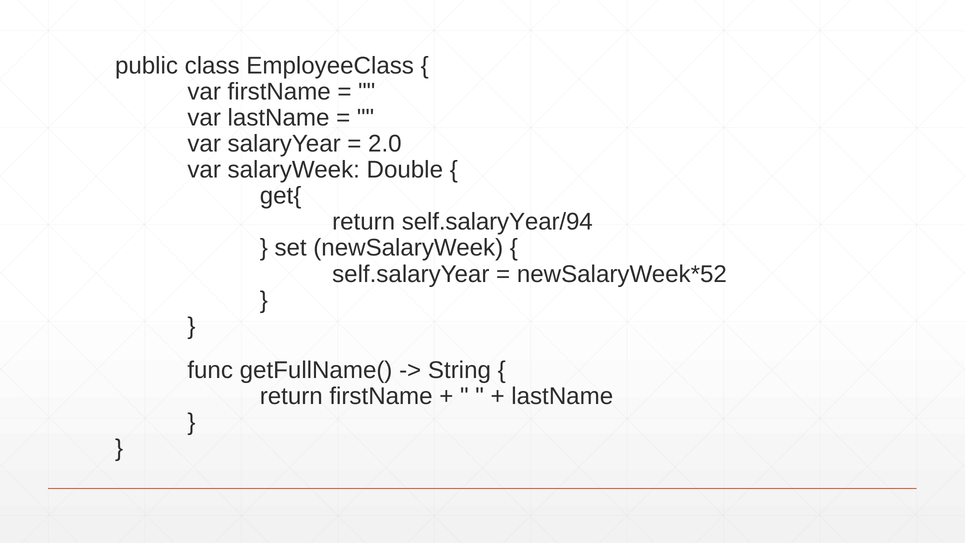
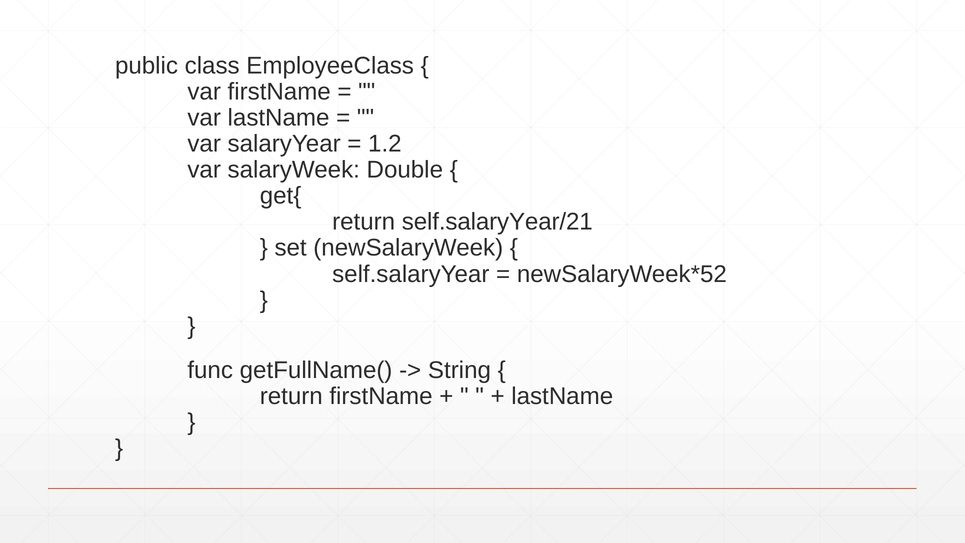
2.0: 2.0 -> 1.2
self.salaryYear/94: self.salaryYear/94 -> self.salaryYear/21
